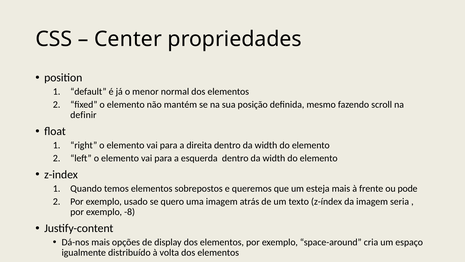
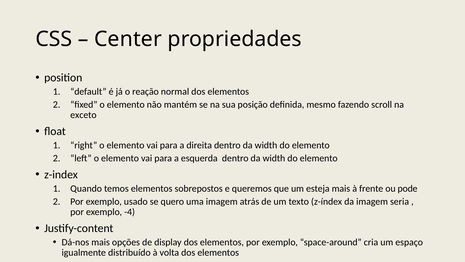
menor: menor -> reação
definir: definir -> exceto
-8: -8 -> -4
